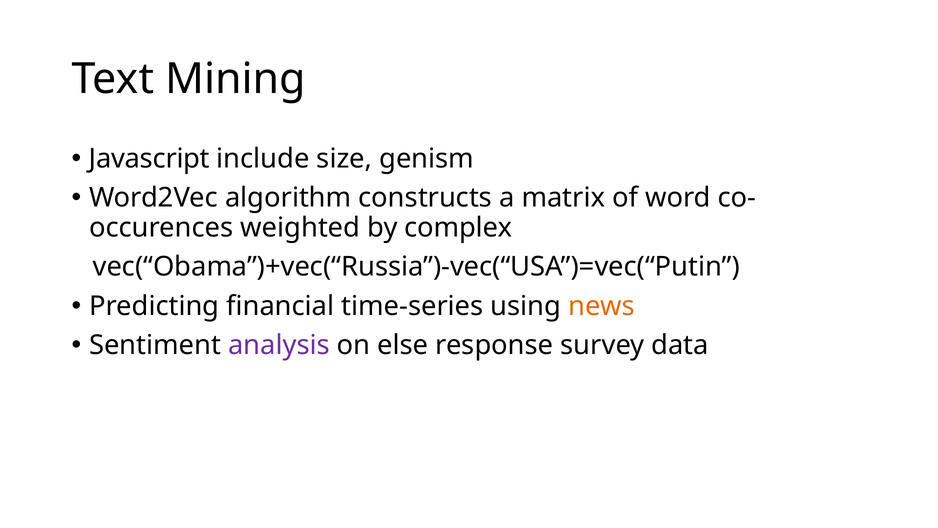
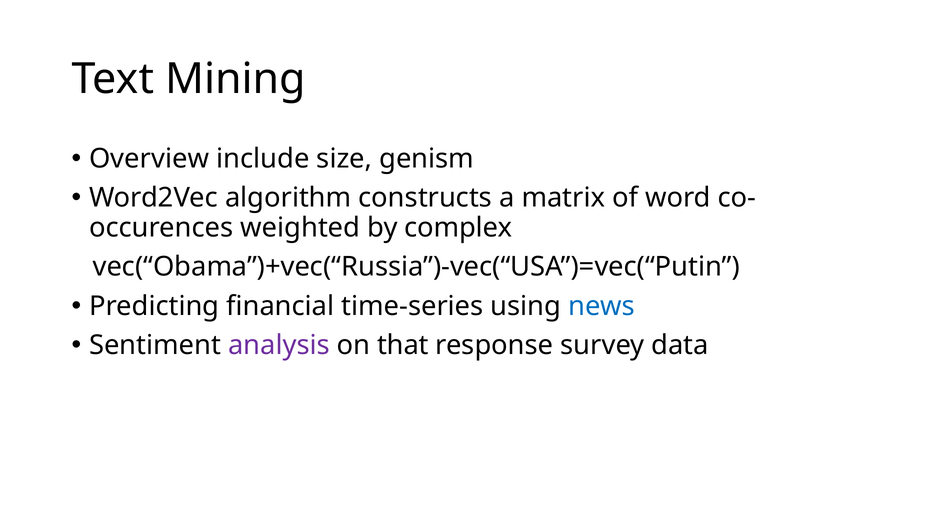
Javascript: Javascript -> Overview
news colour: orange -> blue
else: else -> that
